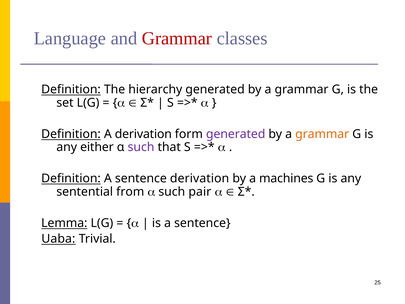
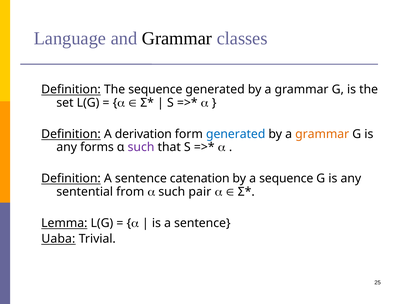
Grammar at (177, 38) colour: red -> black
The hierarchy: hierarchy -> sequence
generated at (236, 134) colour: purple -> blue
either: either -> forms
sentence derivation: derivation -> catenation
a machines: machines -> sequence
